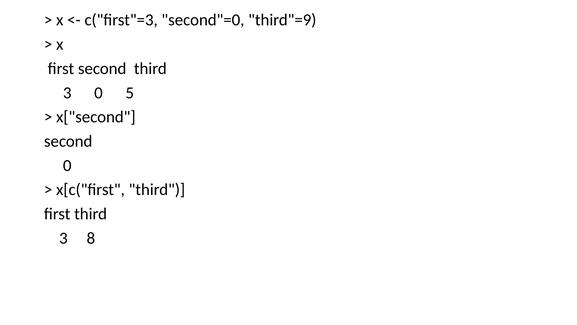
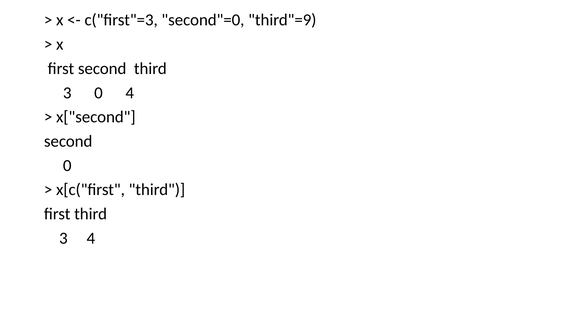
0 5: 5 -> 4
3 8: 8 -> 4
